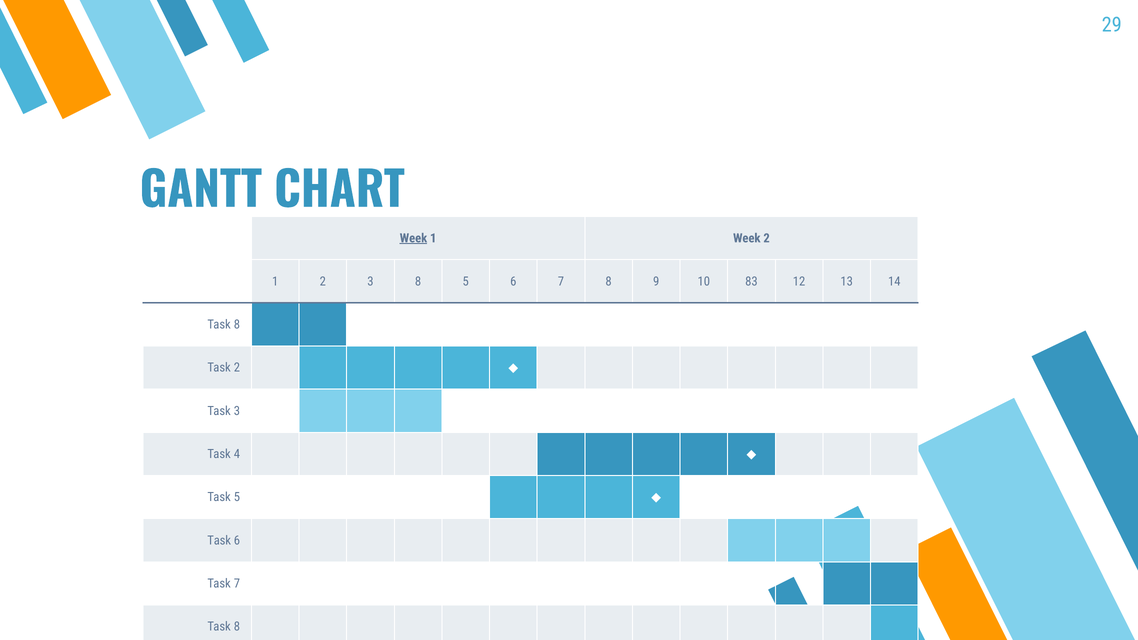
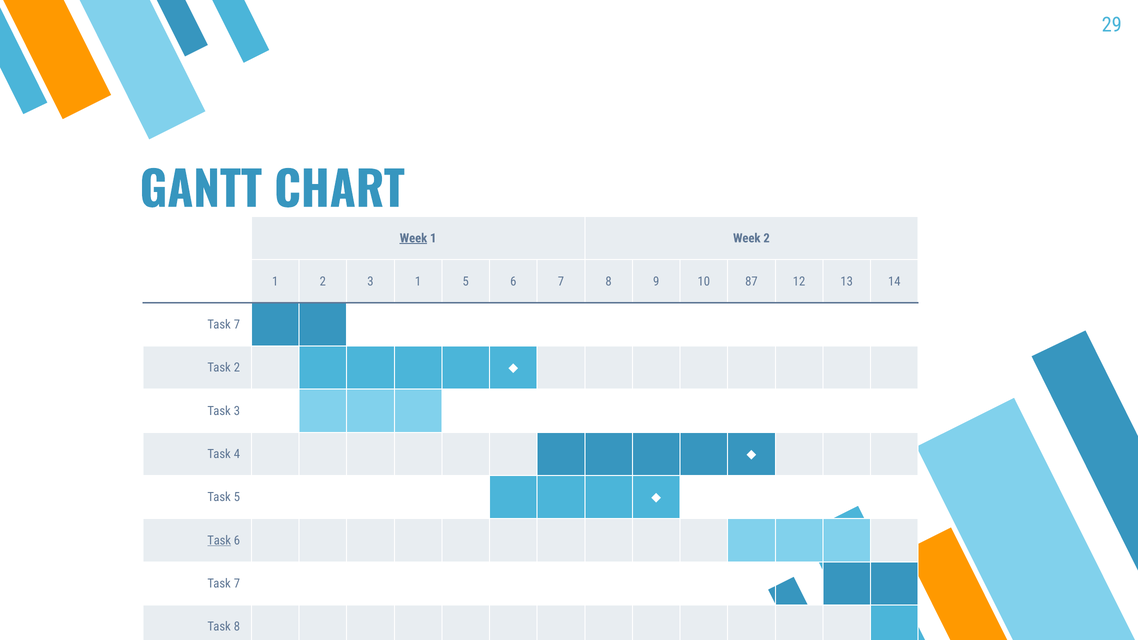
3 8: 8 -> 1
83: 83 -> 87
8 at (237, 325): 8 -> 7
Task at (219, 541) underline: none -> present
